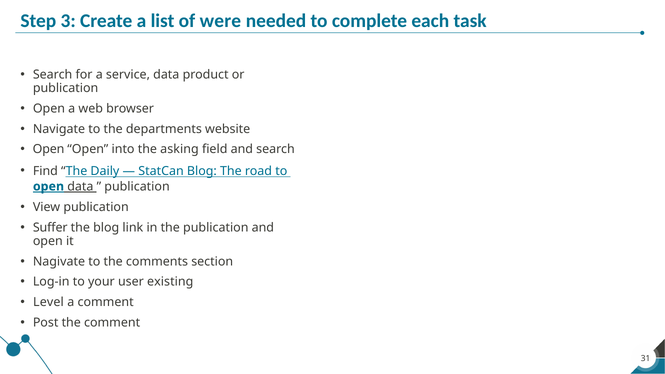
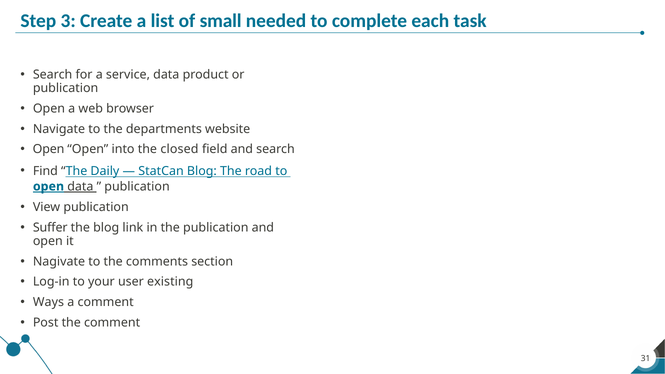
were: were -> small
asking: asking -> closed
Level: Level -> Ways
